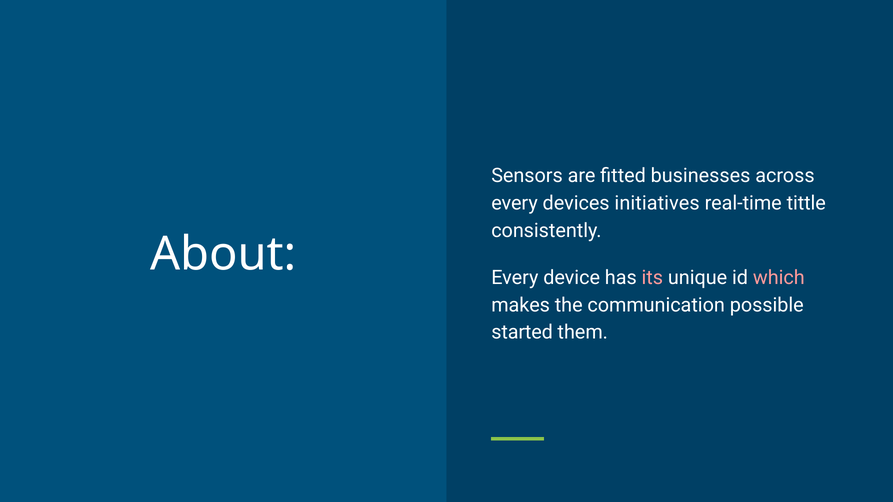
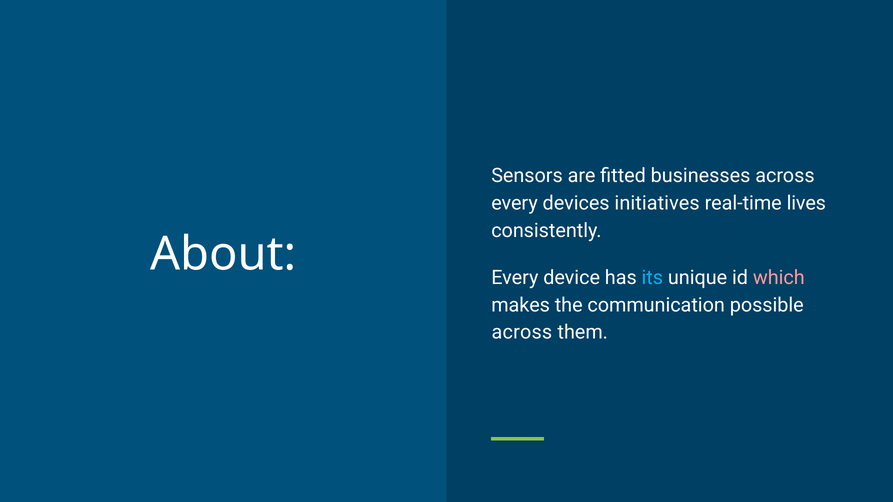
tittle: tittle -> lives
its colour: pink -> light blue
started at (522, 333): started -> across
